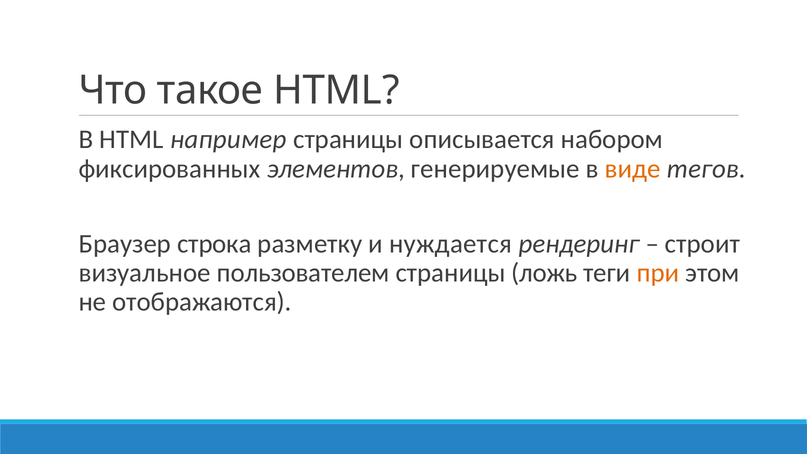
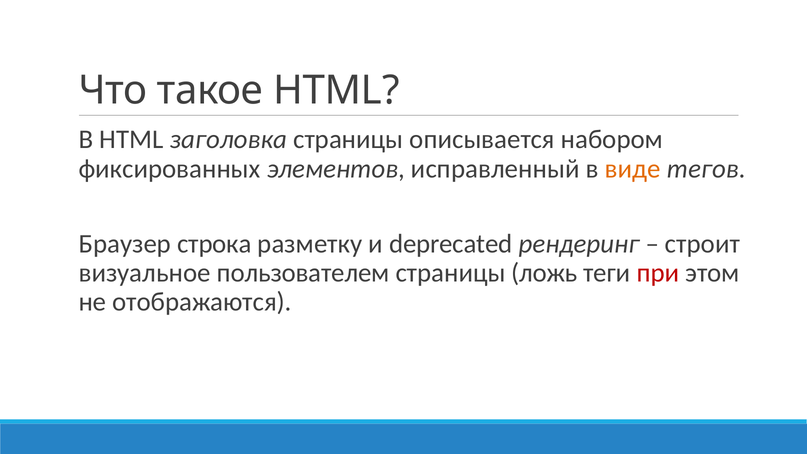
например: например -> заголовка
генерируемые: генерируемые -> исправленный
нуждается: нуждается -> deprecated
при colour: orange -> red
